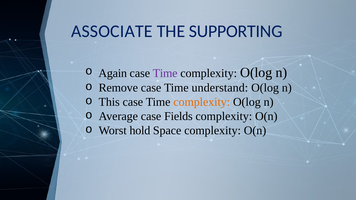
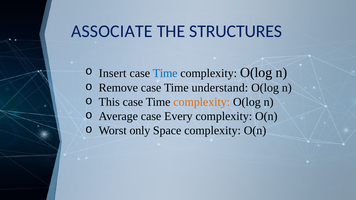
SUPPORTING: SUPPORTING -> STRUCTURES
Again: Again -> Insert
Time at (165, 73) colour: purple -> blue
Fields: Fields -> Every
hold: hold -> only
